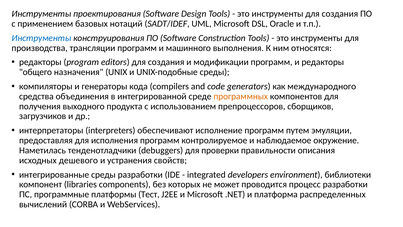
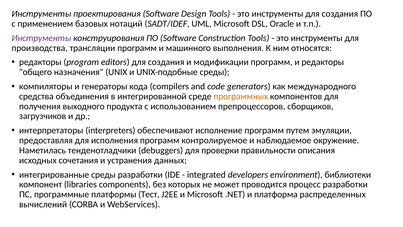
Инструменты at (41, 38) colour: blue -> purple
дешевого: дешевого -> сочетания
свойств: свойств -> данных
